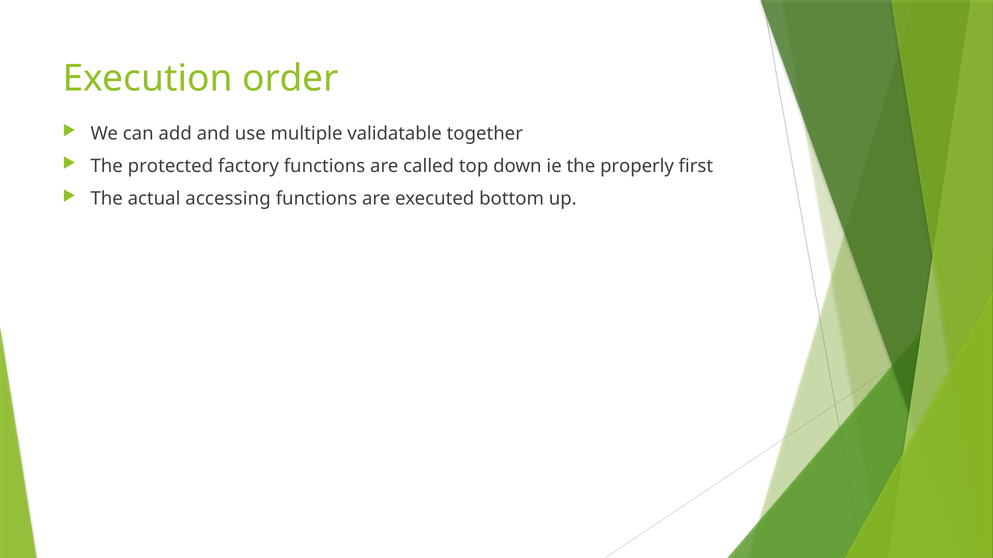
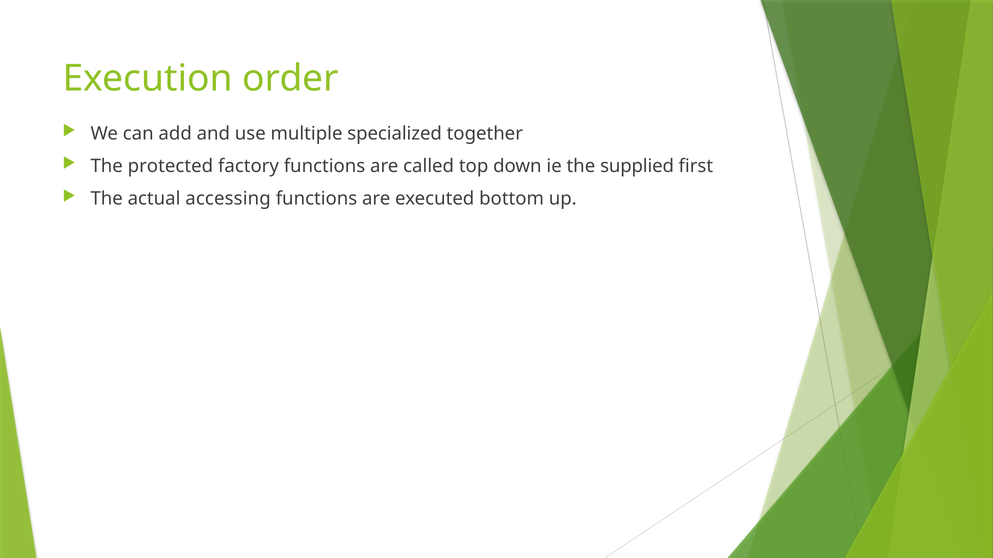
validatable: validatable -> specialized
properly: properly -> supplied
